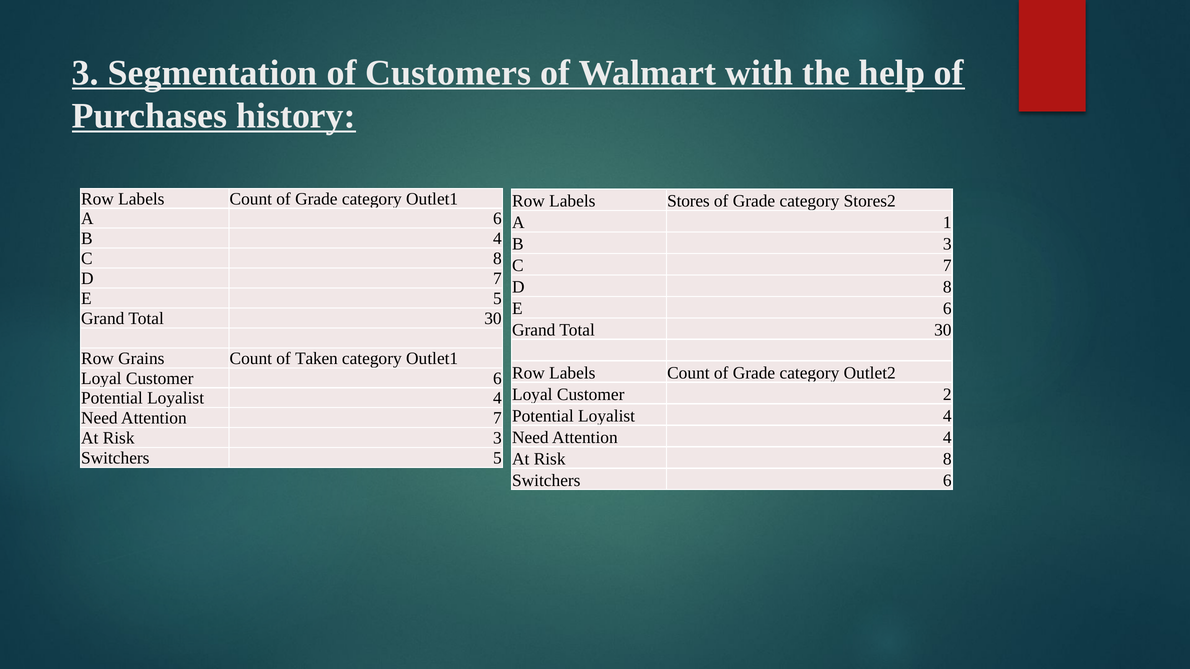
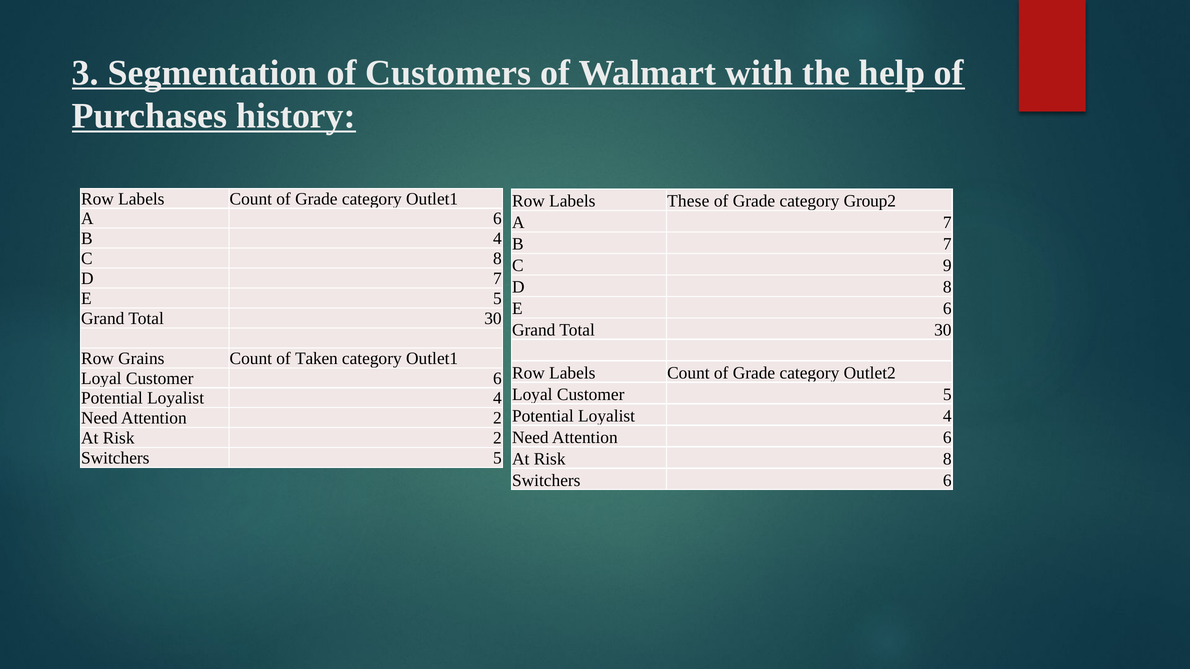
Stores: Stores -> These
Stores2: Stores2 -> Group2
A 1: 1 -> 7
B 3: 3 -> 7
C 7: 7 -> 9
Customer 2: 2 -> 5
Attention 7: 7 -> 2
Attention 4: 4 -> 6
Risk 3: 3 -> 2
